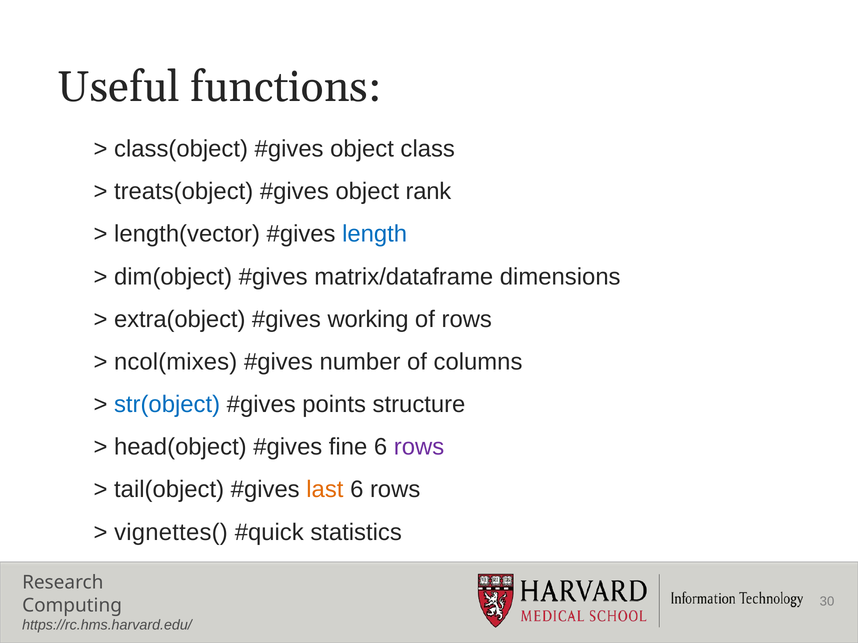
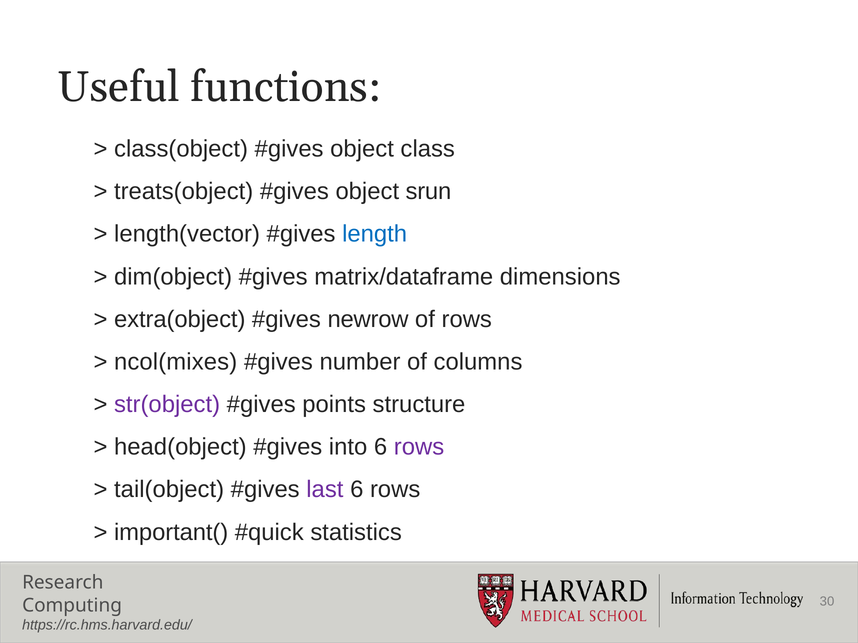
rank: rank -> srun
working: working -> newrow
str(object colour: blue -> purple
fine: fine -> into
last colour: orange -> purple
vignettes(: vignettes( -> important(
